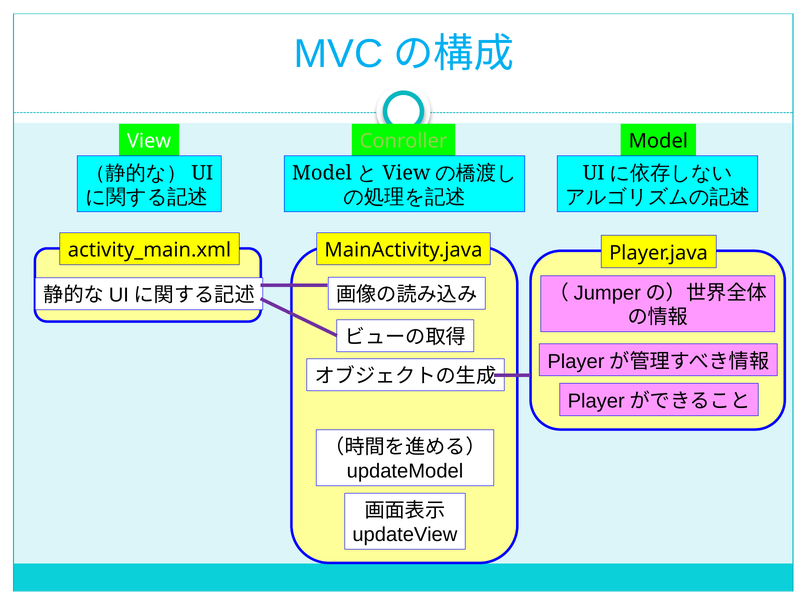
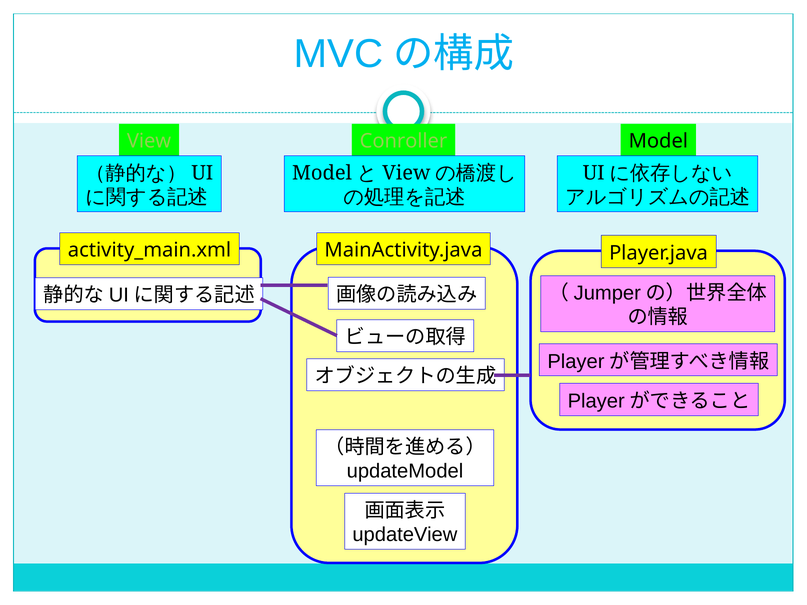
View colour: white -> light green
